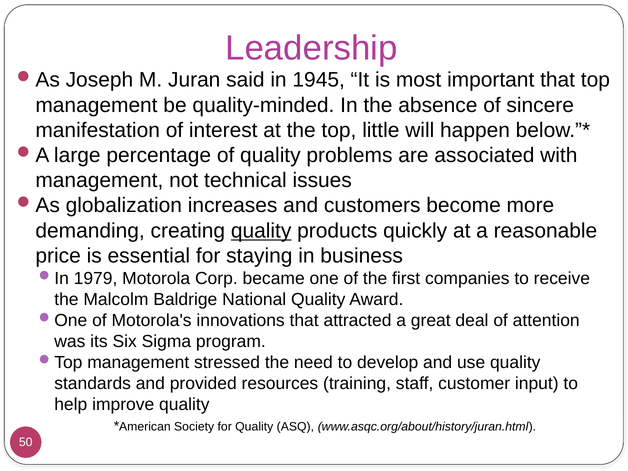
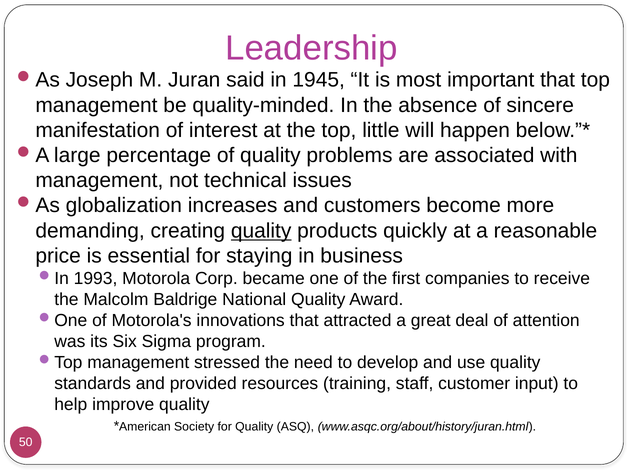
1979: 1979 -> 1993
